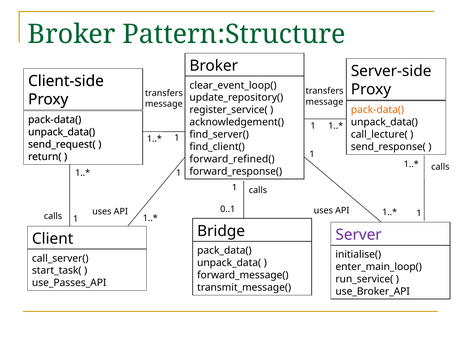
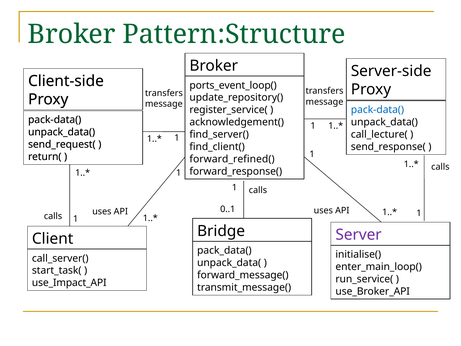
clear_event_loop(: clear_event_loop( -> ports_event_loop(
pack-data( at (377, 110) colour: orange -> blue
use_Passes_API: use_Passes_API -> use_Impact_API
